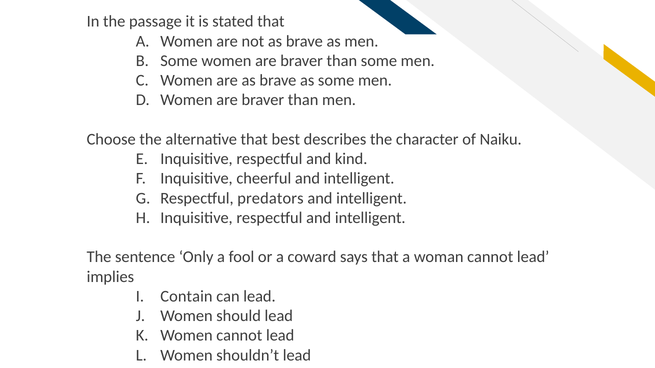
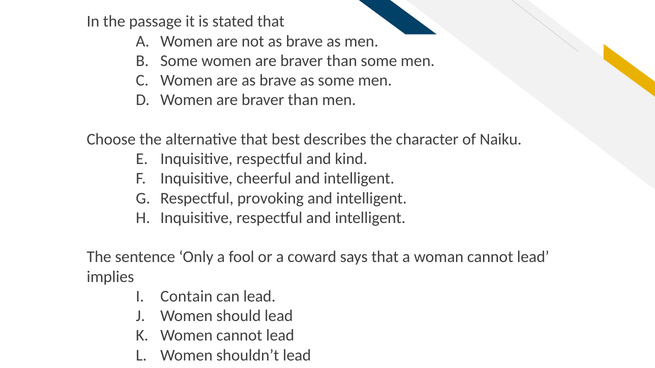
predators: predators -> provoking
